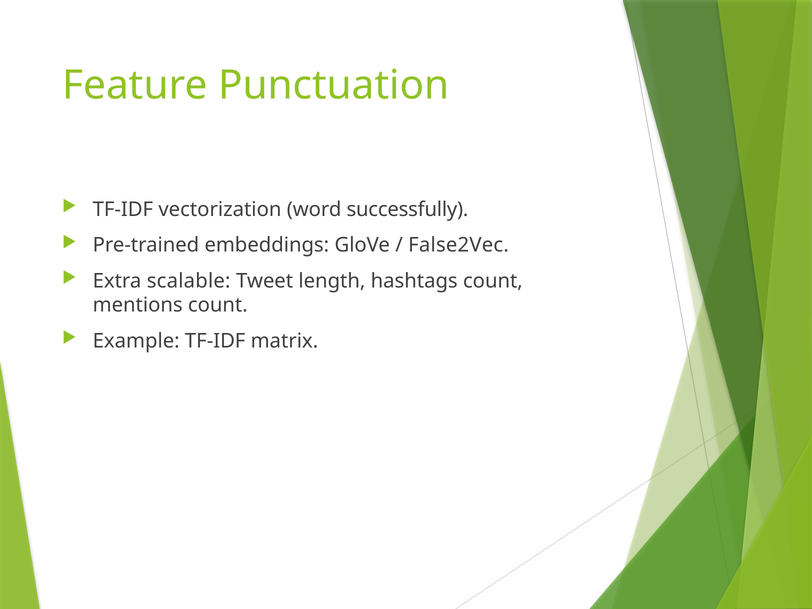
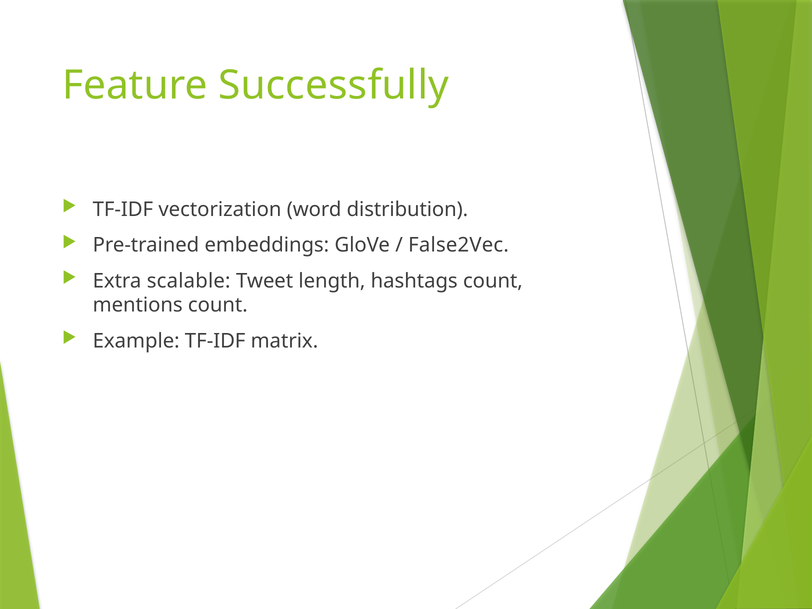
Punctuation: Punctuation -> Successfully
successfully: successfully -> distribution
